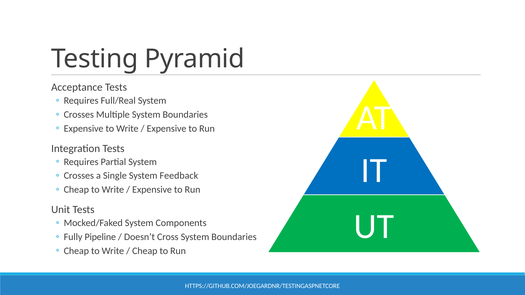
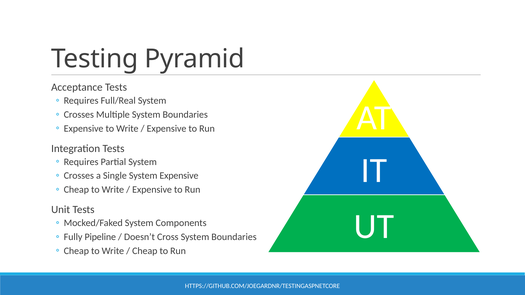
System Feedback: Feedback -> Expensive
